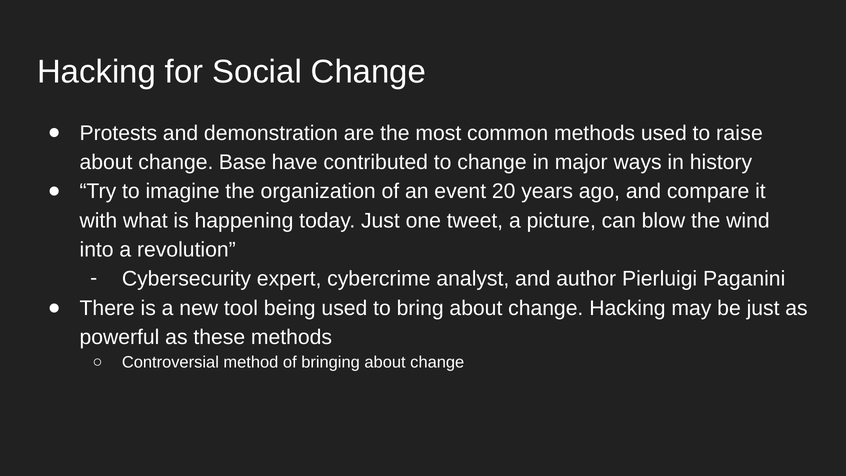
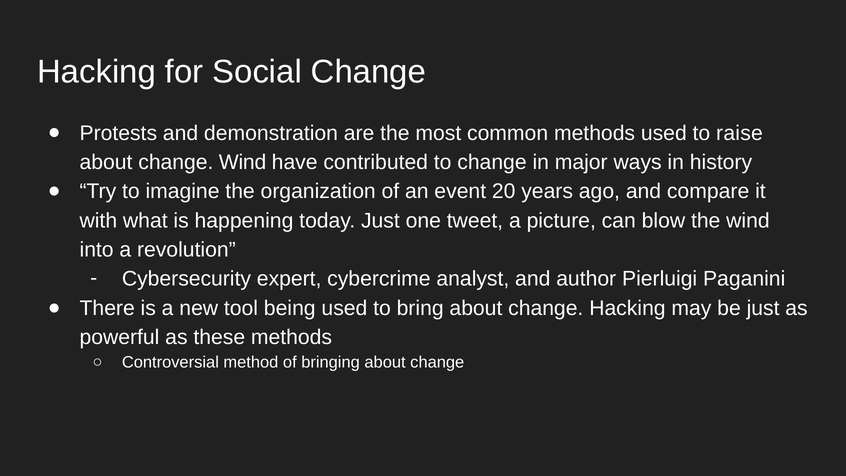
change Base: Base -> Wind
